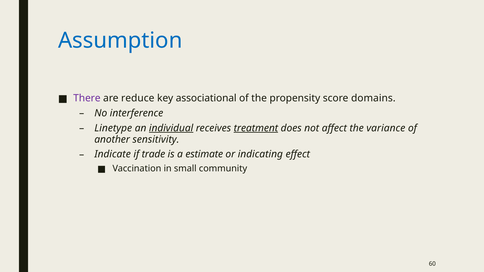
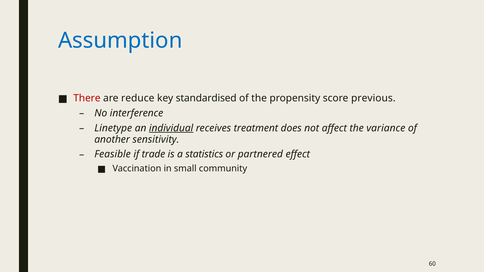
There colour: purple -> red
associational: associational -> standardised
domains: domains -> previous
treatment underline: present -> none
Indicate: Indicate -> Feasible
estimate: estimate -> statistics
indicating: indicating -> partnered
